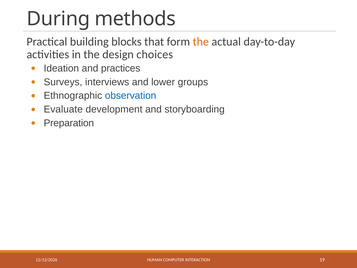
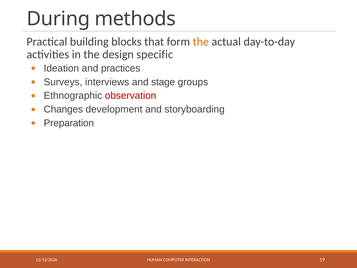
choices: choices -> specific
lower: lower -> stage
observation colour: blue -> red
Evaluate: Evaluate -> Changes
